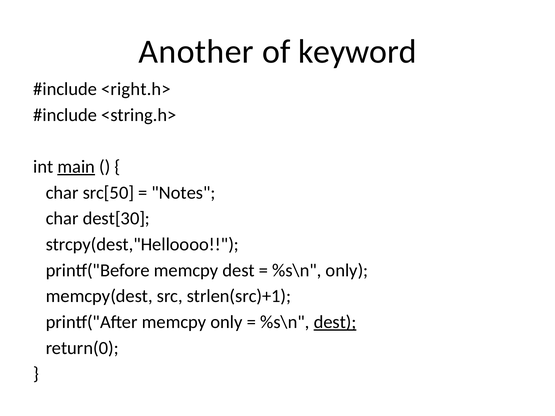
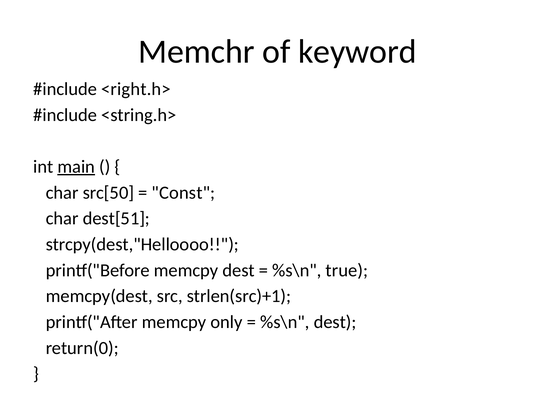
Another: Another -> Memchr
Notes: Notes -> Const
dest[30: dest[30 -> dest[51
%s\n only: only -> true
dest at (335, 322) underline: present -> none
